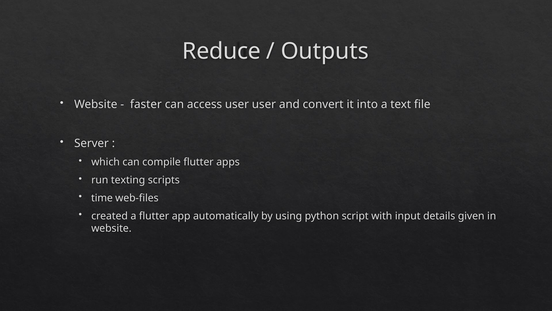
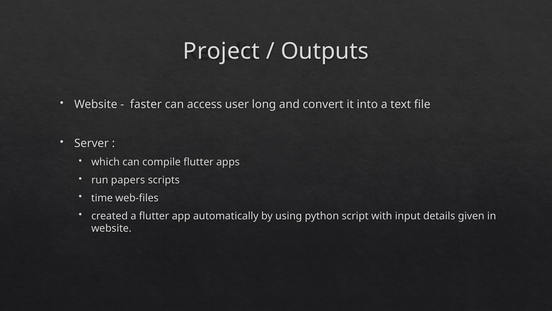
Reduce: Reduce -> Project
user user: user -> long
texting: texting -> papers
